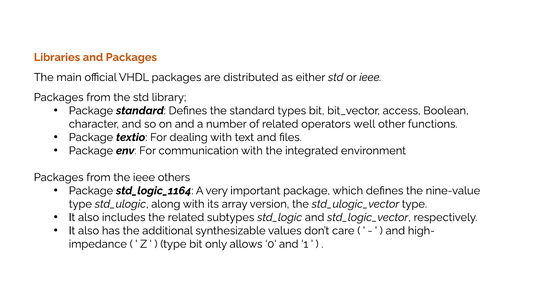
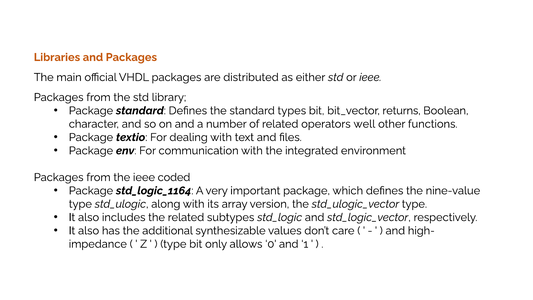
access: access -> returns
others: others -> coded
